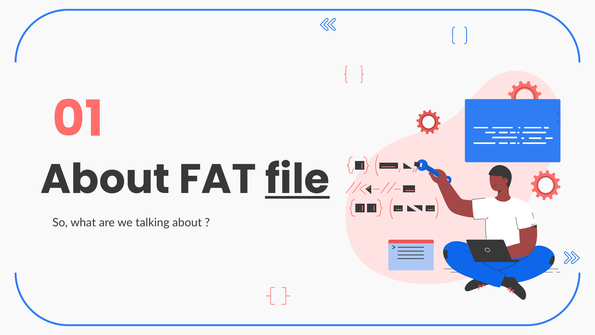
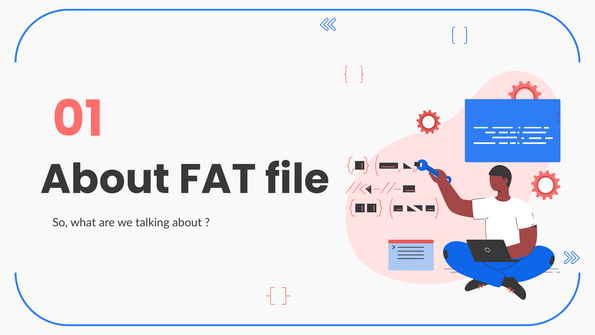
file underline: present -> none
